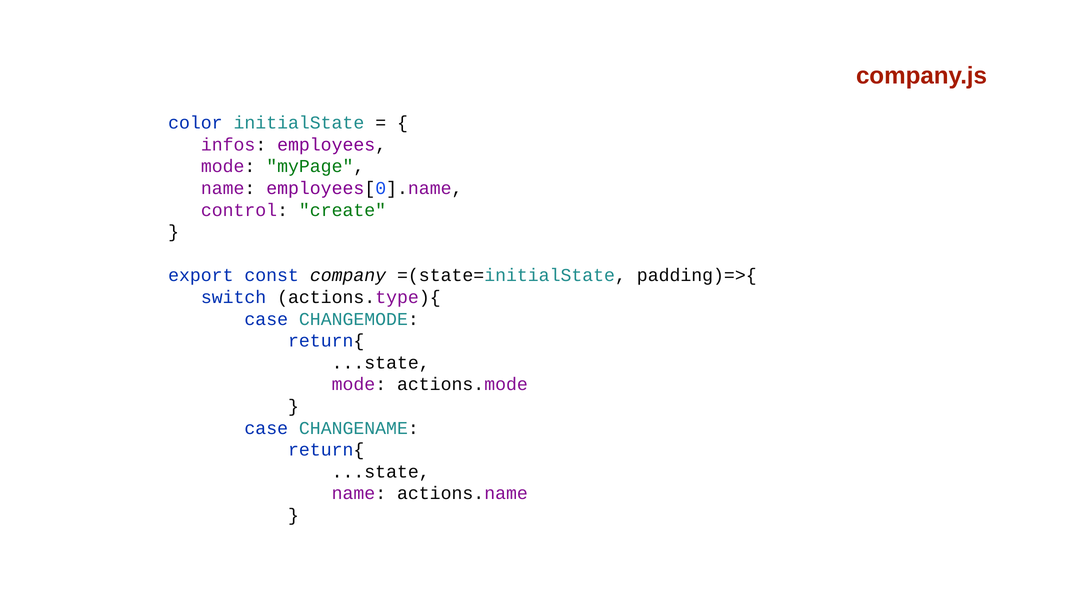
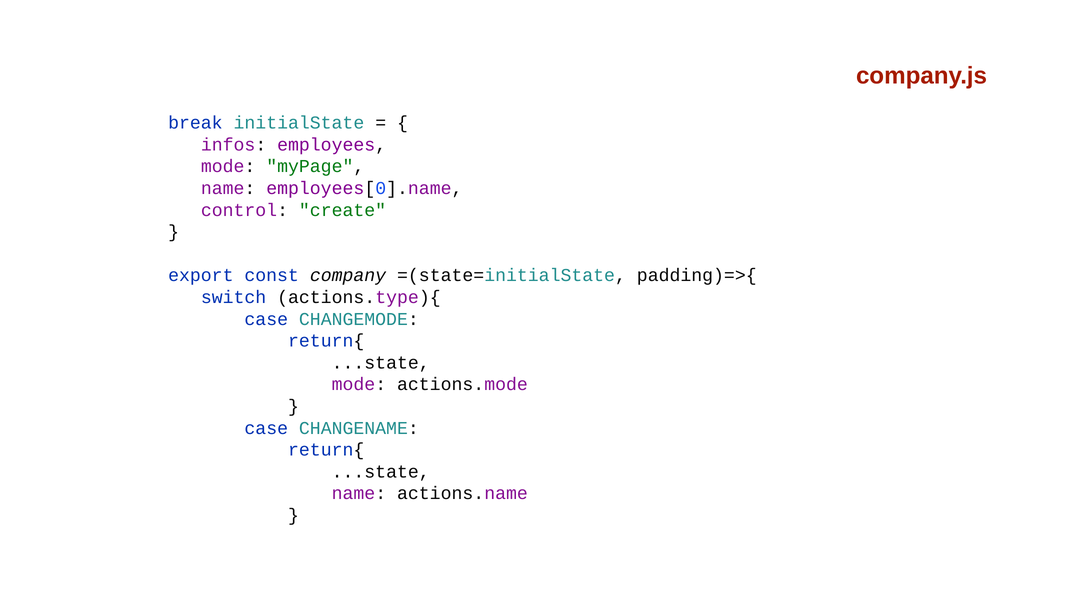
color: color -> break
